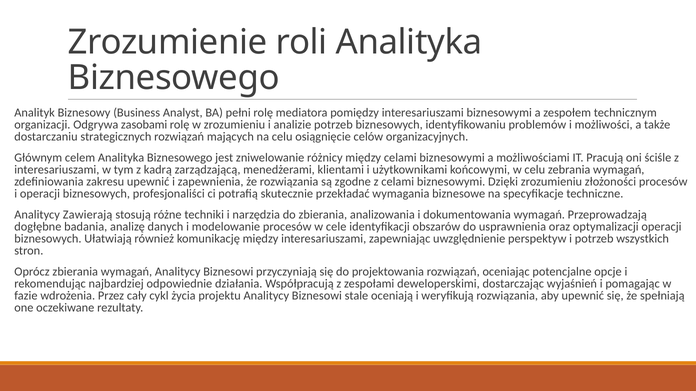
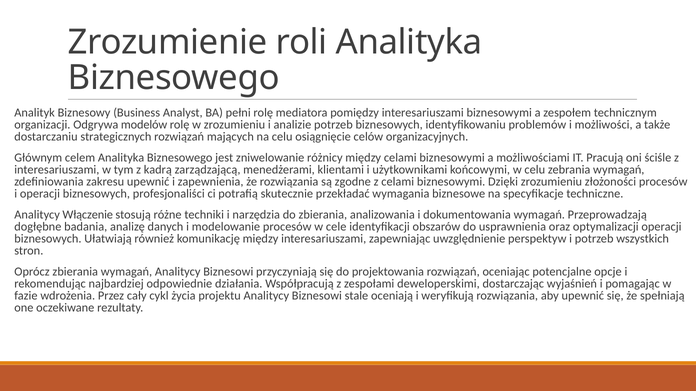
zasobami: zasobami -> modelów
Zawierają: Zawierają -> Włączenie
